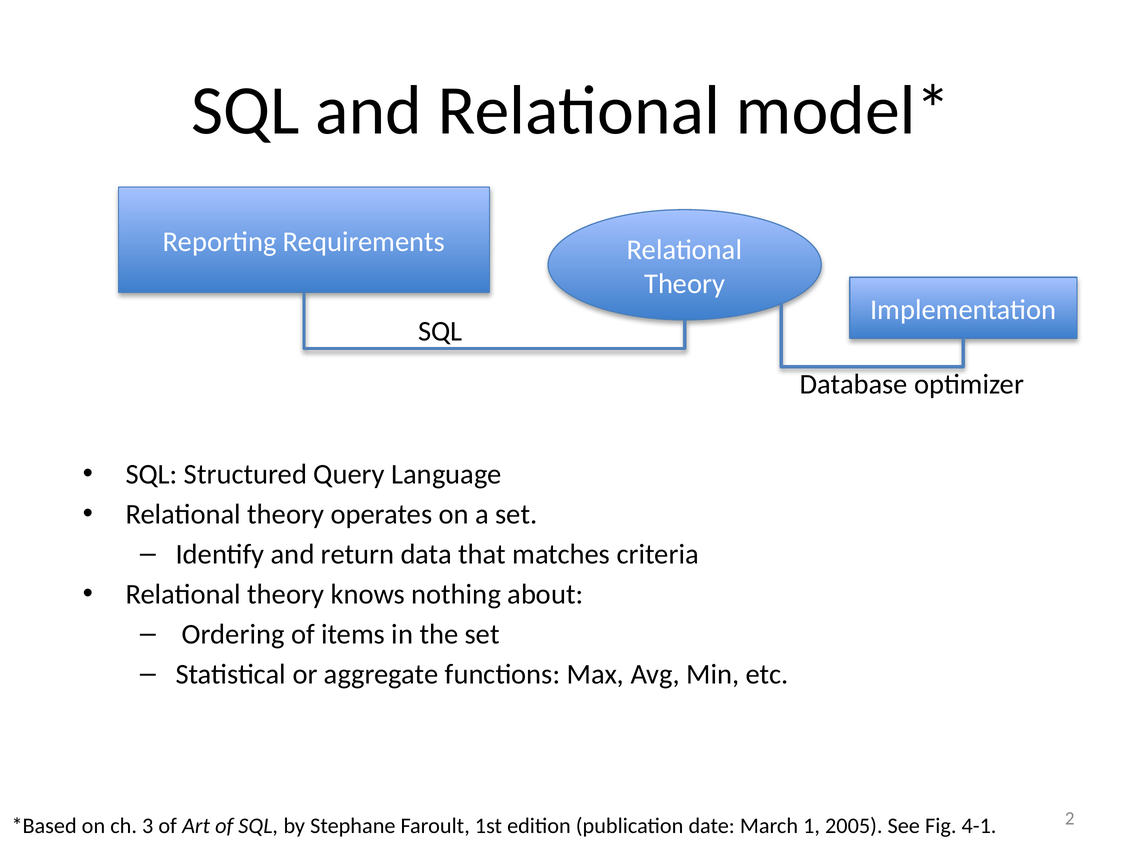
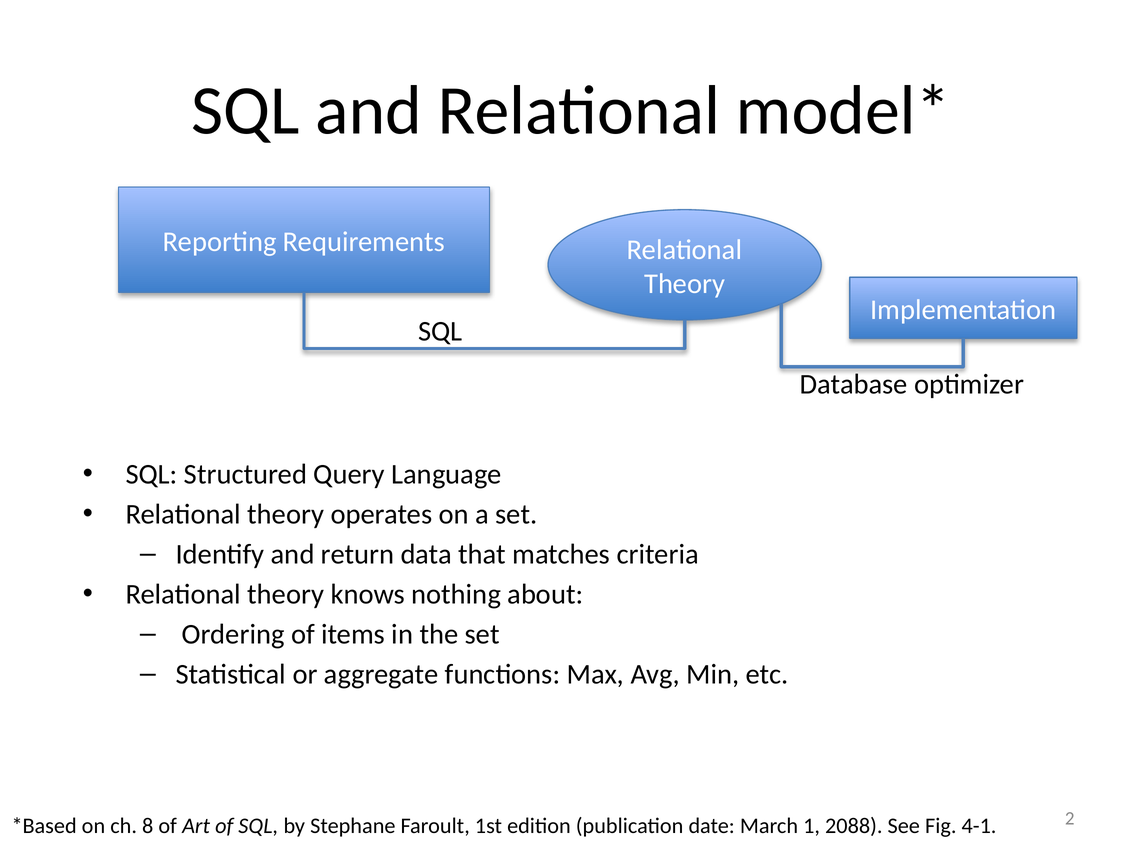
3: 3 -> 8
2005: 2005 -> 2088
